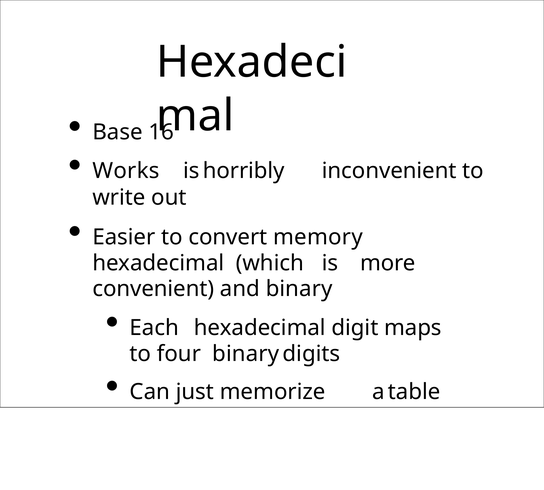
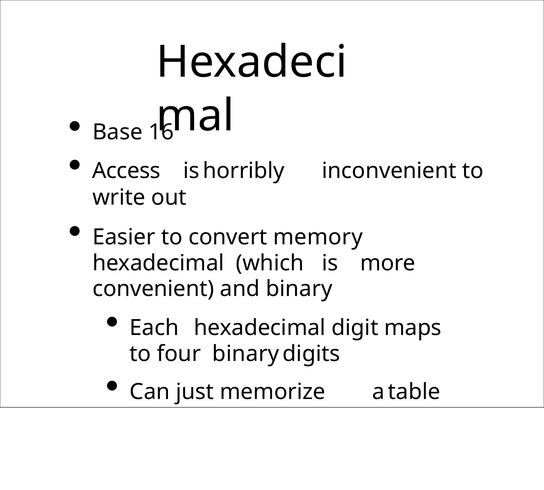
Works: Works -> Access
